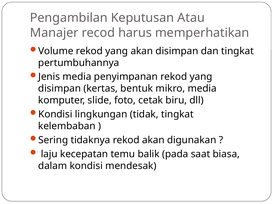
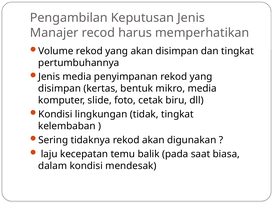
Keputusan Atau: Atau -> Jenis
